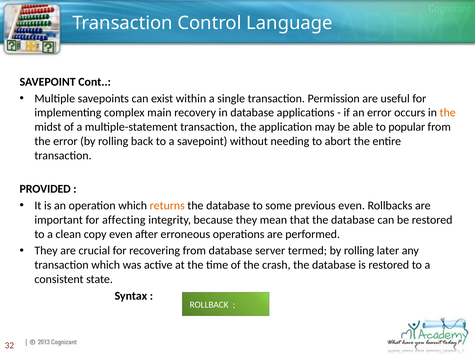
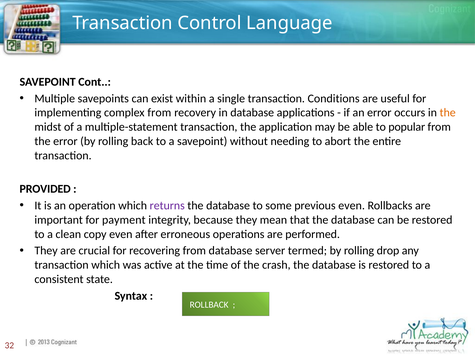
Permission: Permission -> Conditions
complex main: main -> from
returns colour: orange -> purple
affecting: affecting -> payment
later: later -> drop
